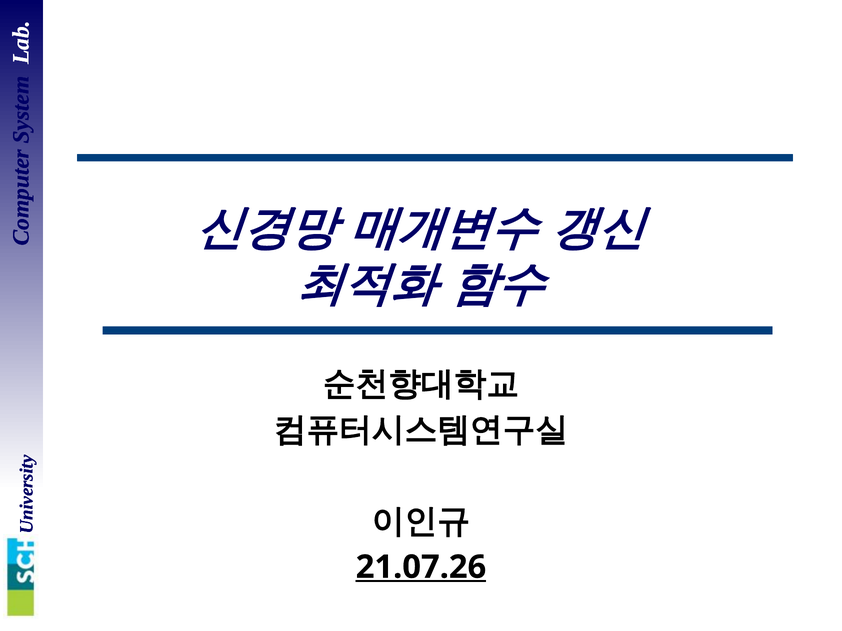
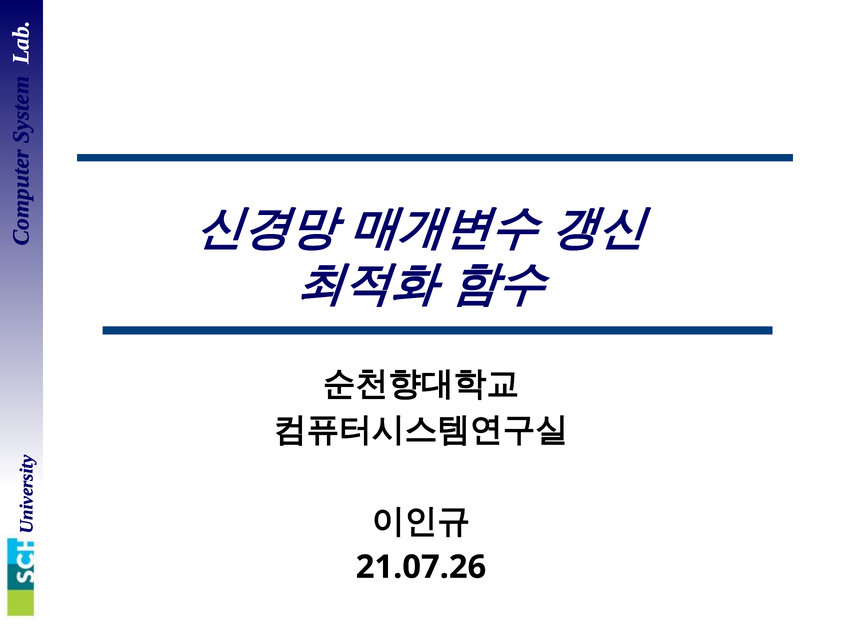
21.07.26 underline: present -> none
